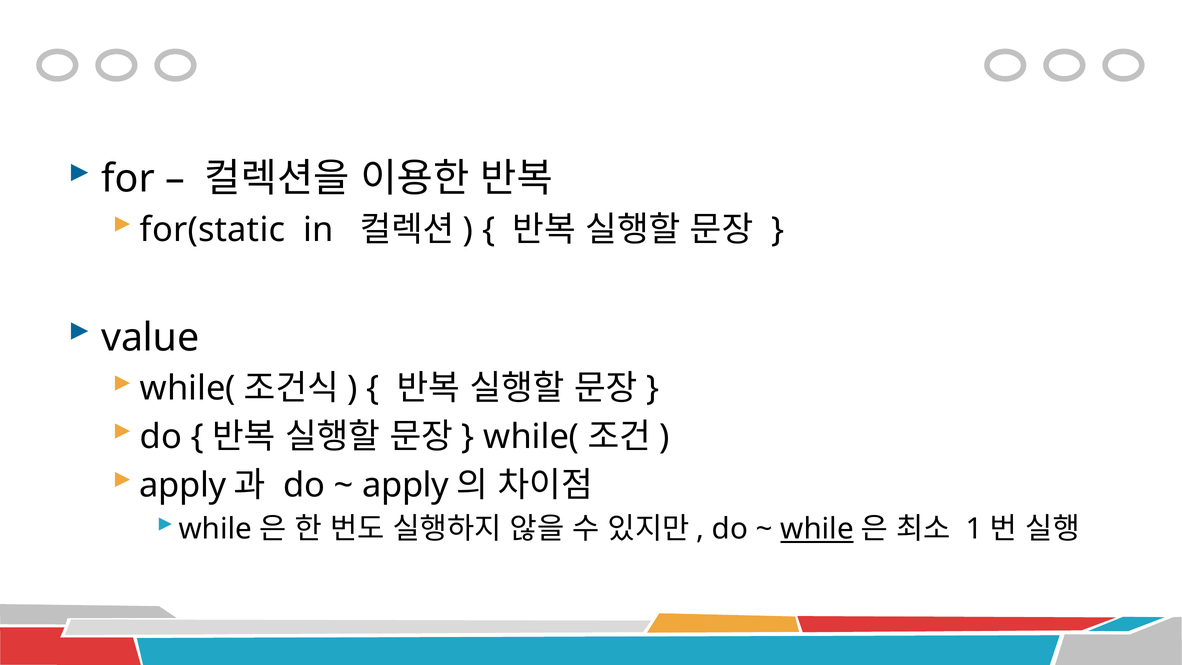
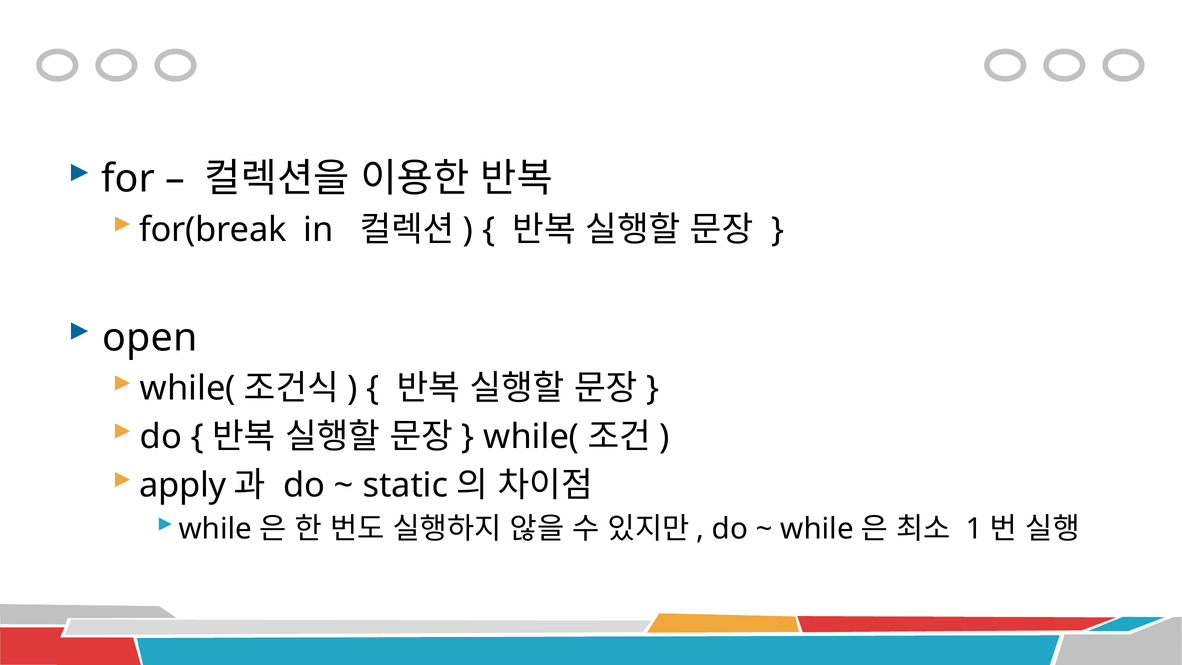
for(static: for(static -> for(break
value: value -> open
apply at (406, 485): apply -> static
while at (817, 529) underline: present -> none
